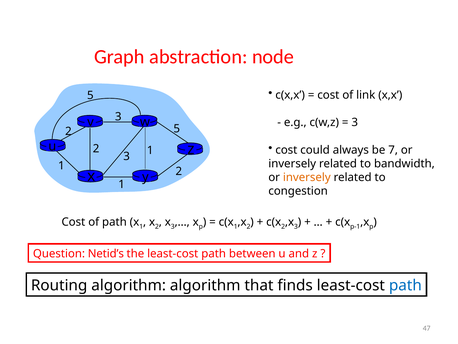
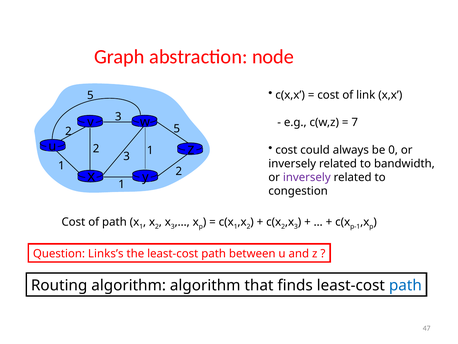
3 at (355, 122): 3 -> 7
7: 7 -> 0
inversely at (307, 177) colour: orange -> purple
Netid’s: Netid’s -> Links’s
